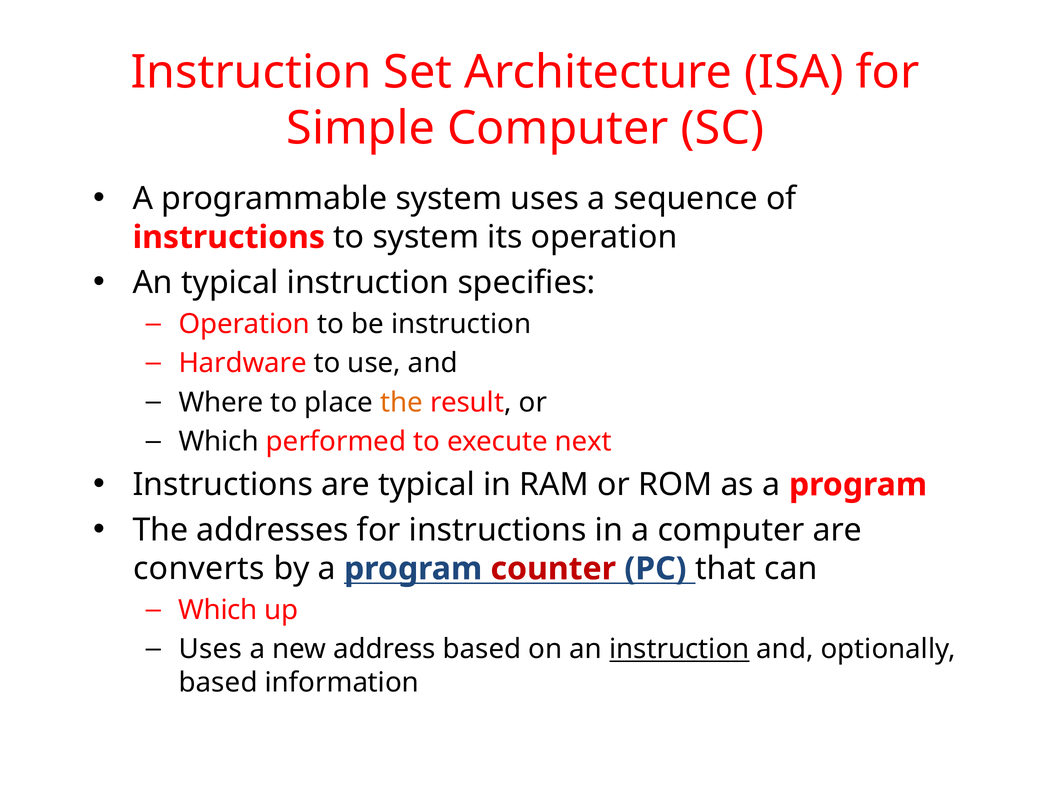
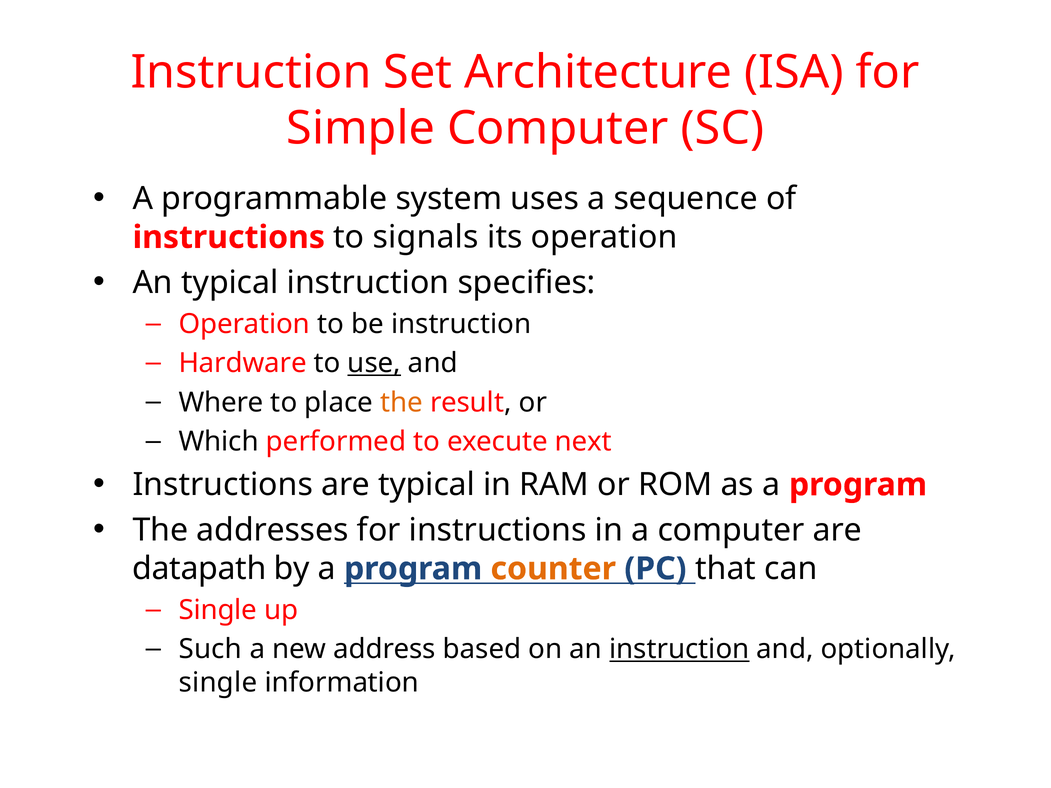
to system: system -> signals
use underline: none -> present
converts: converts -> datapath
counter colour: red -> orange
Which at (218, 610): Which -> Single
Uses at (210, 649): Uses -> Such
based at (218, 683): based -> single
